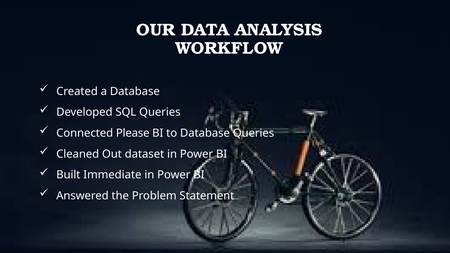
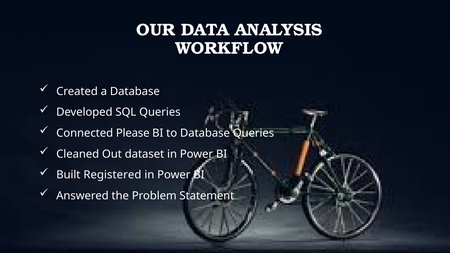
Immediate: Immediate -> Registered
